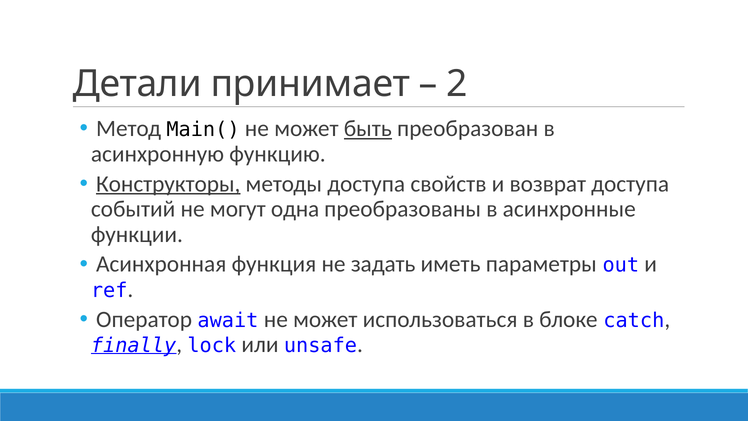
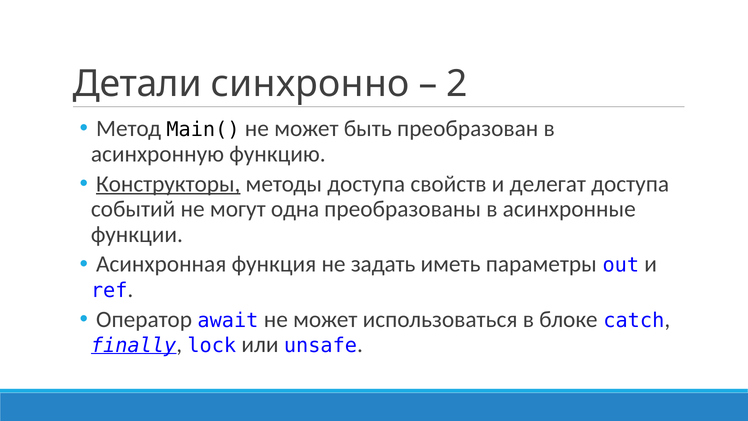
принимает: принимает -> синхронно
быть underline: present -> none
возврат: возврат -> делегат
